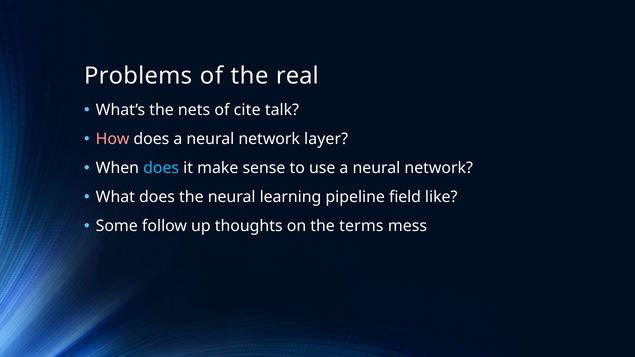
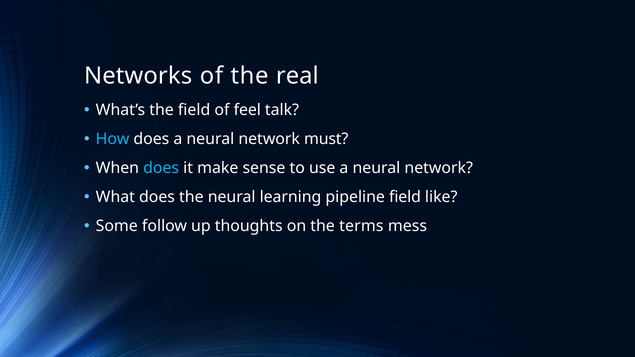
Problems: Problems -> Networks
the nets: nets -> field
cite: cite -> feel
How colour: pink -> light blue
layer: layer -> must
